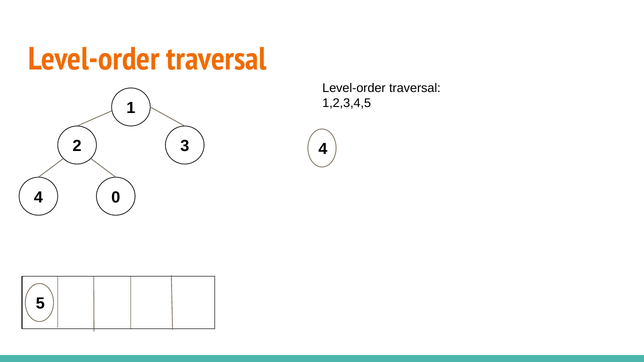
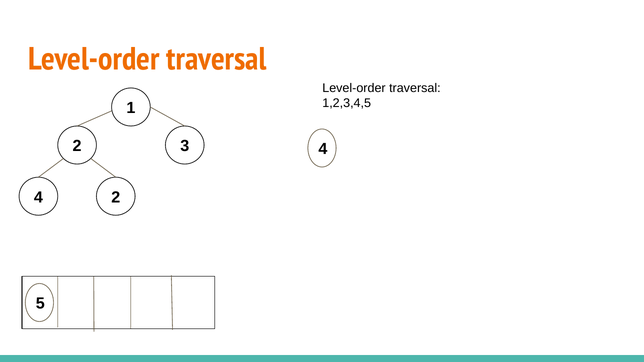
4 0: 0 -> 2
